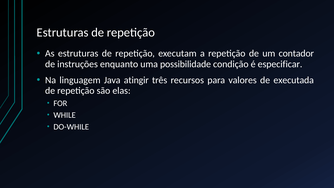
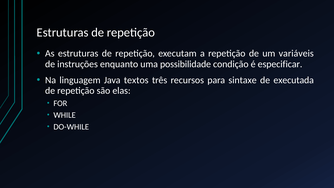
contador: contador -> variáveis
atingir: atingir -> textos
valores: valores -> sintaxe
